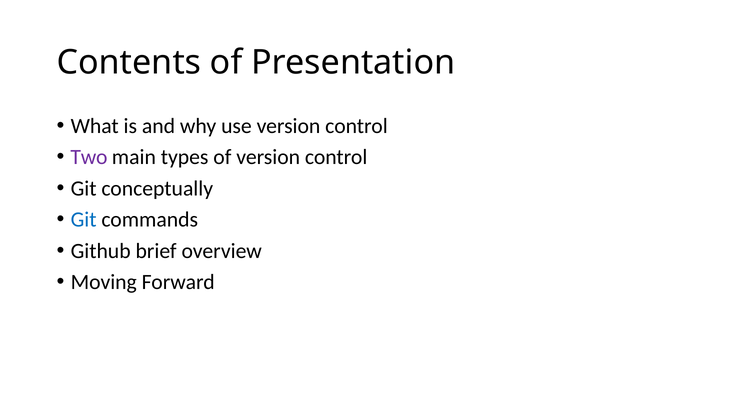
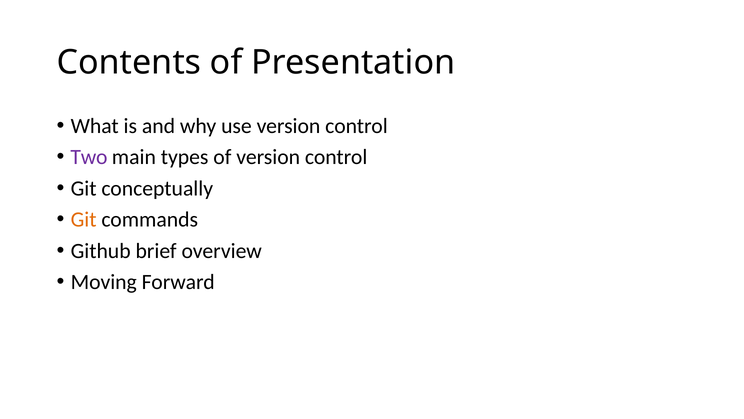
Git at (84, 219) colour: blue -> orange
